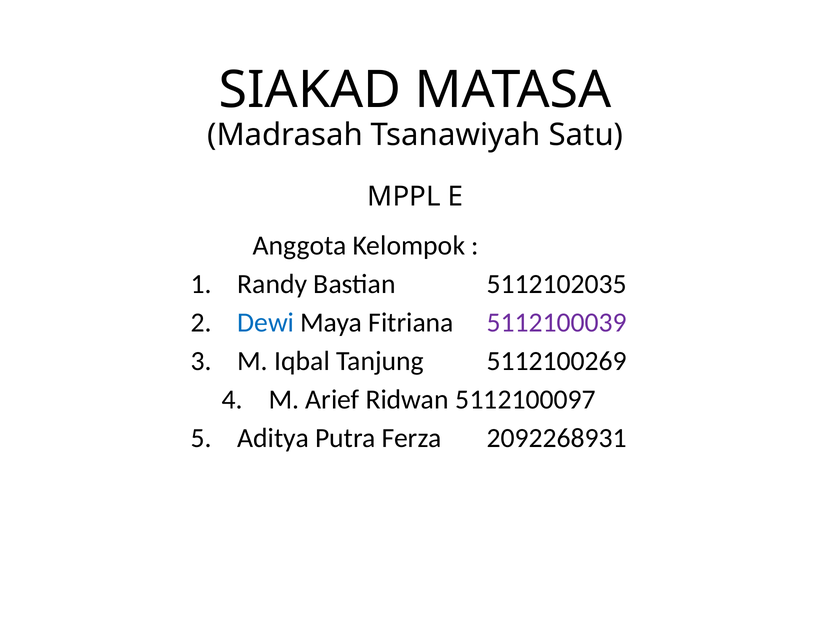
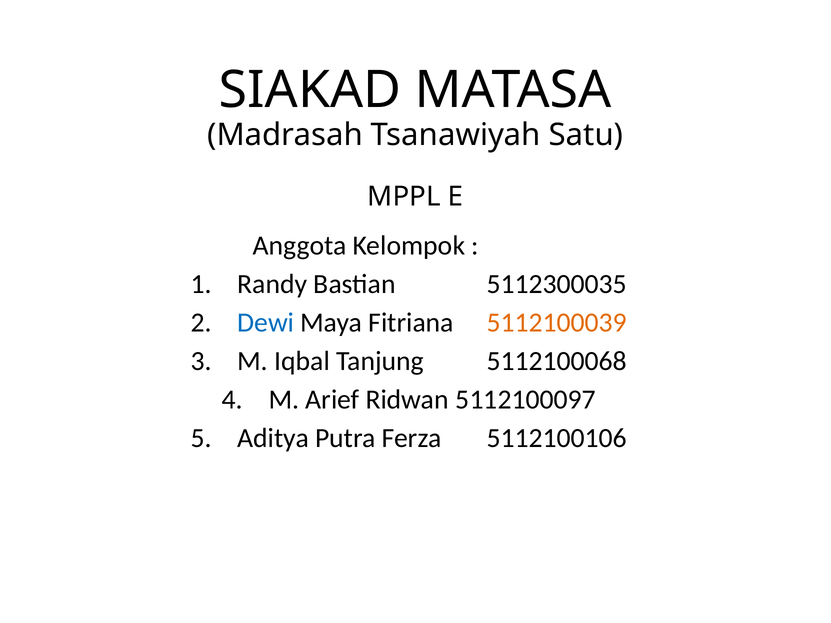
5112102035: 5112102035 -> 5112300035
5112100039 colour: purple -> orange
5112100269: 5112100269 -> 5112100068
2092268931: 2092268931 -> 5112100106
